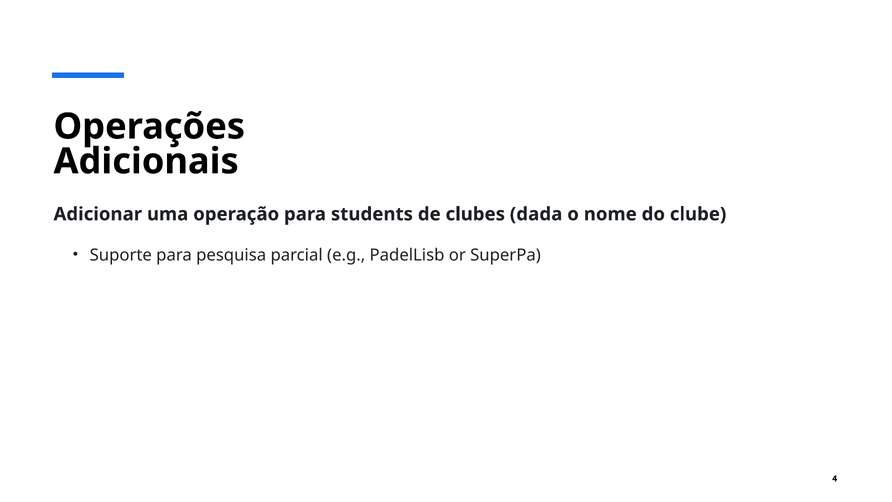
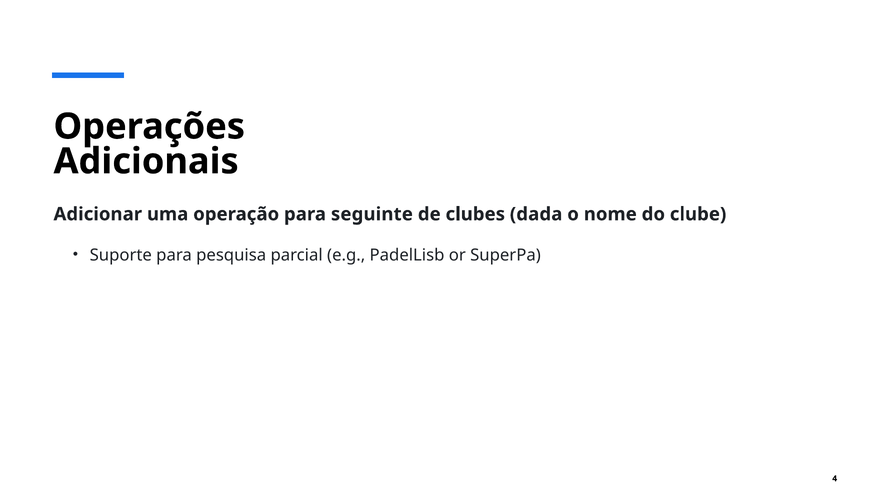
students: students -> seguinte
